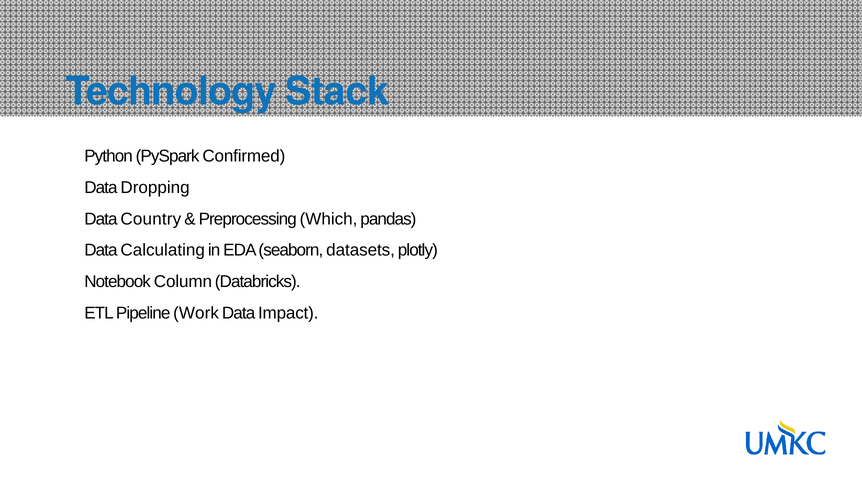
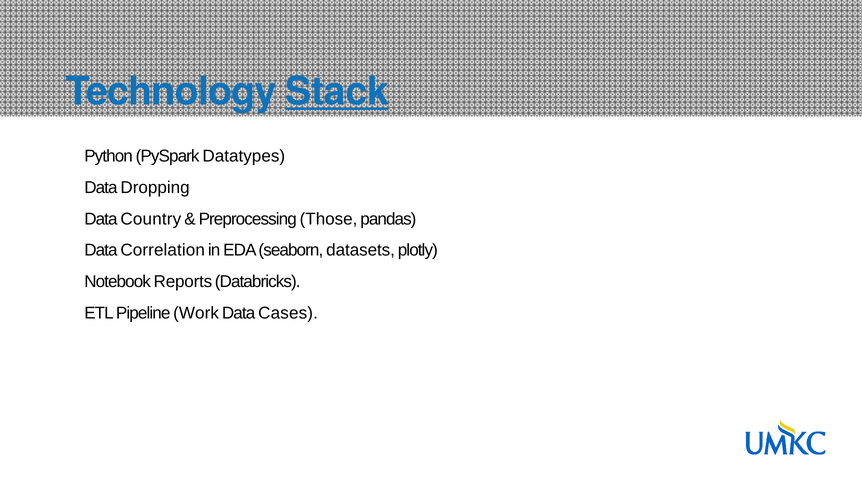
Stack underline: none -> present
Confirmed: Confirmed -> Datatypes
Which: Which -> Those
Calculating: Calculating -> Correlation
Column: Column -> Reports
Impact: Impact -> Cases
